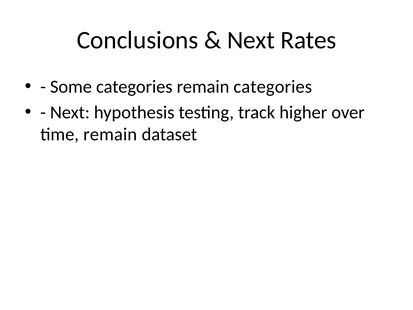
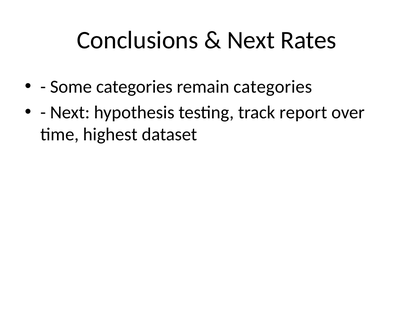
higher: higher -> report
time remain: remain -> highest
